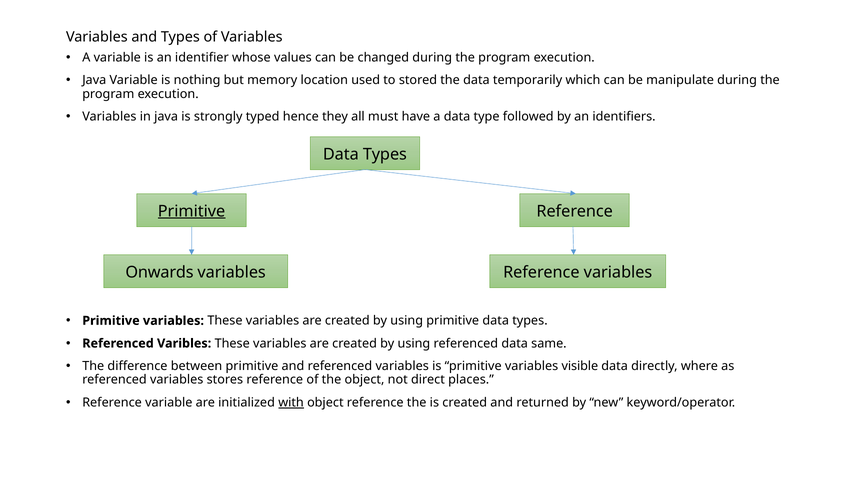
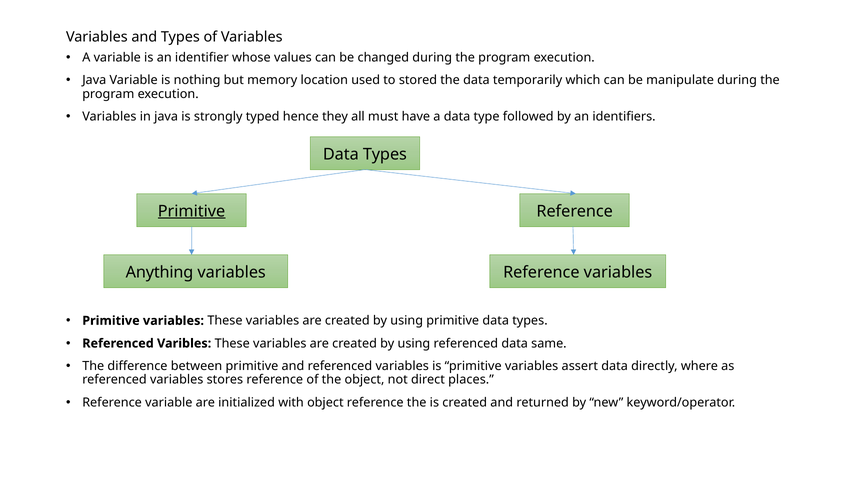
Onwards: Onwards -> Anything
visible: visible -> assert
with underline: present -> none
